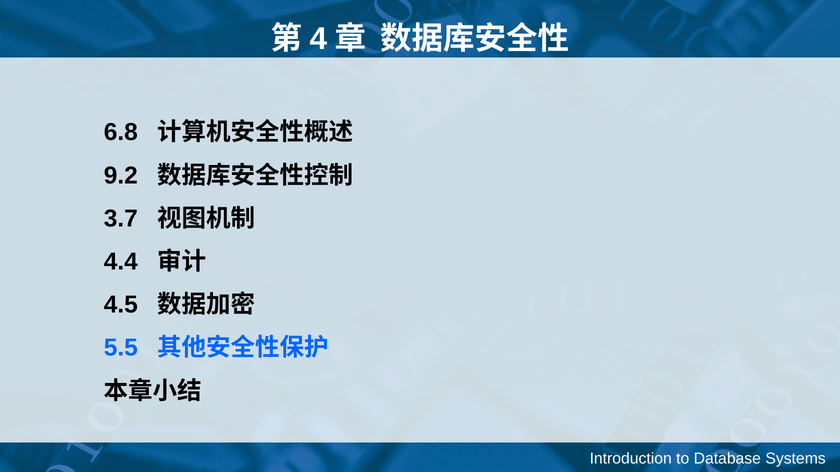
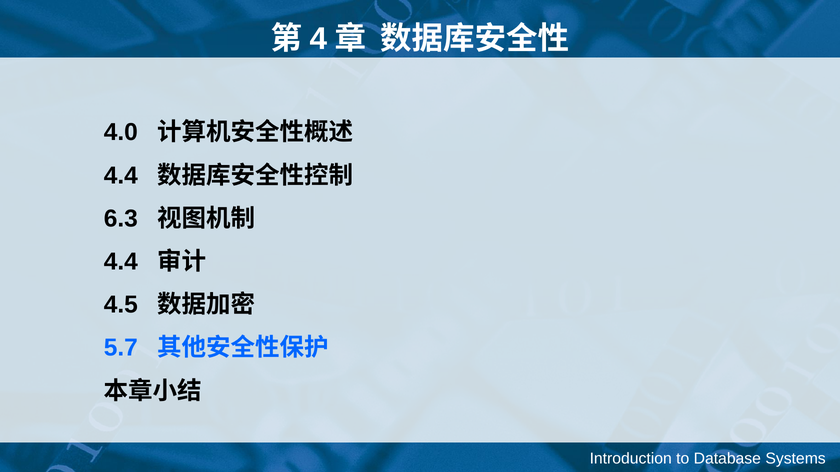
6.8: 6.8 -> 4.0
9.2 at (121, 176): 9.2 -> 4.4
3.7: 3.7 -> 6.3
5.5: 5.5 -> 5.7
